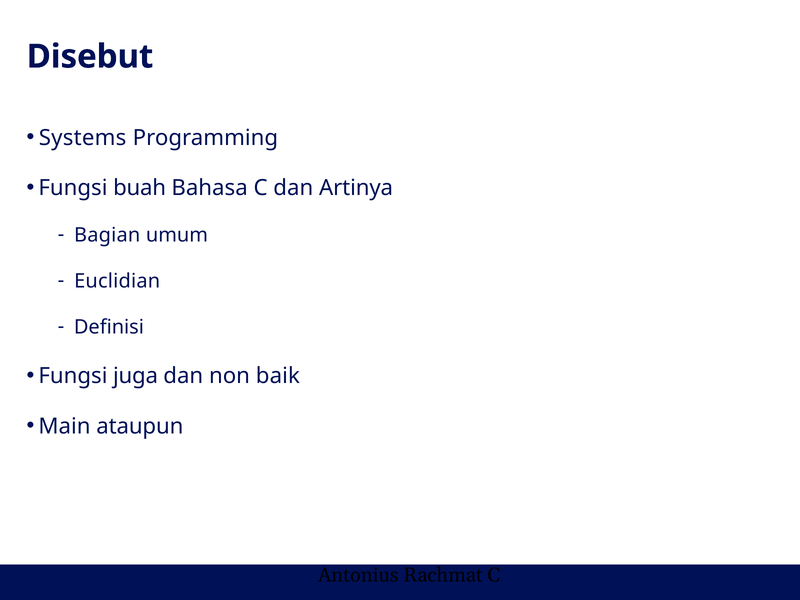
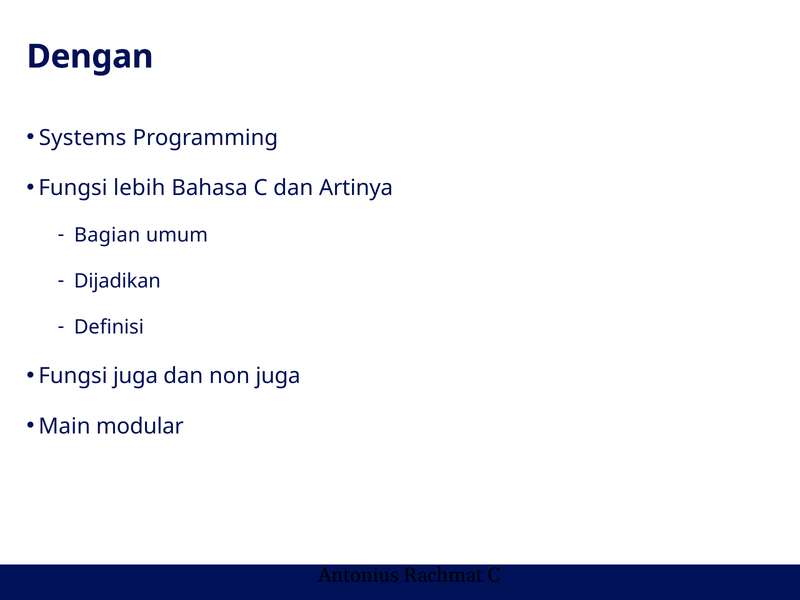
Disebut: Disebut -> Dengan
buah: buah -> lebih
Euclidian: Euclidian -> Dijadikan
non baik: baik -> juga
ataupun: ataupun -> modular
